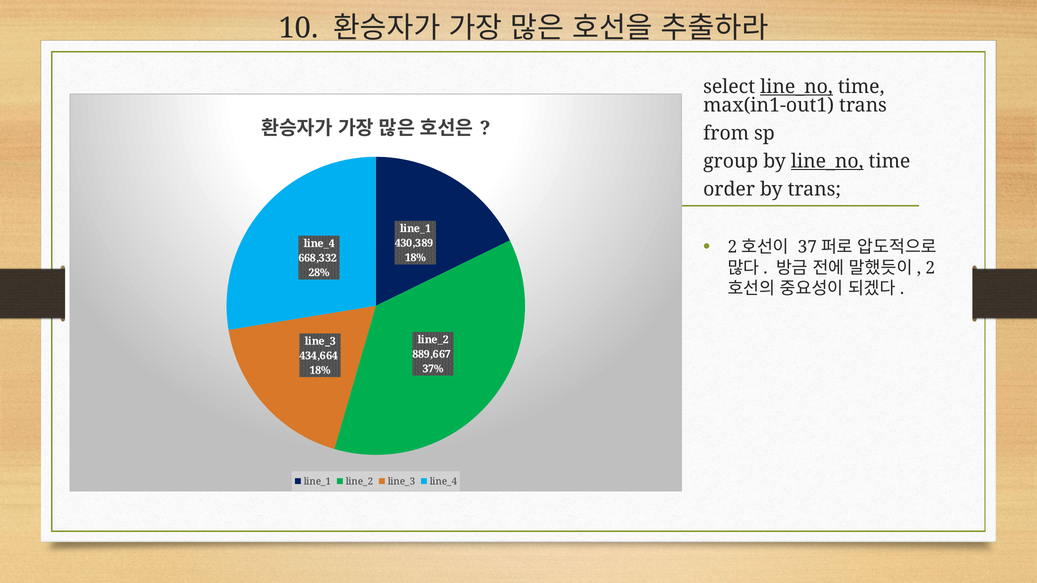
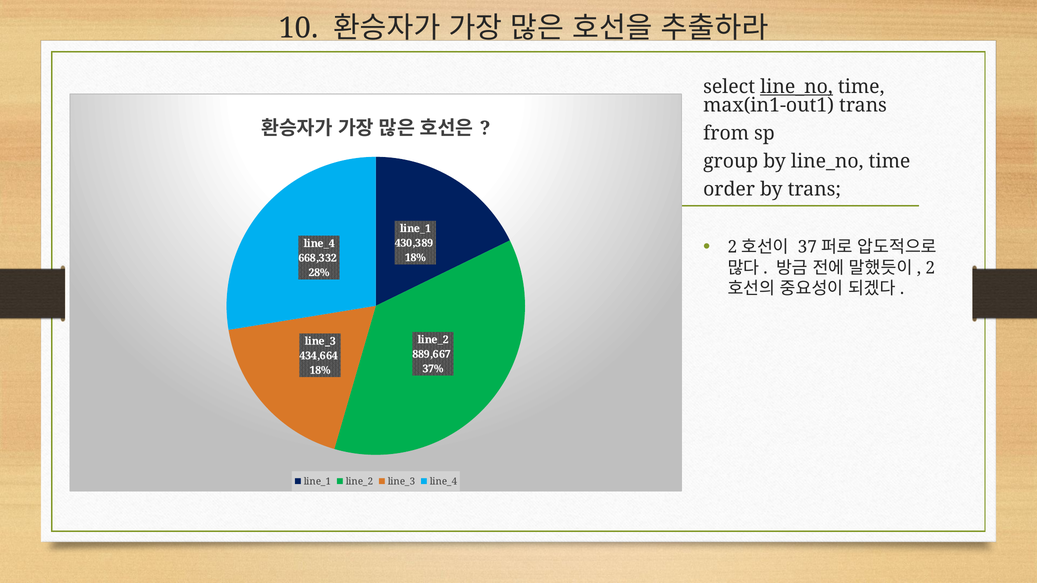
line_no at (827, 161) underline: present -> none
